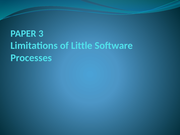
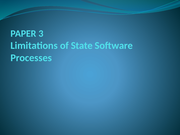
Little: Little -> State
